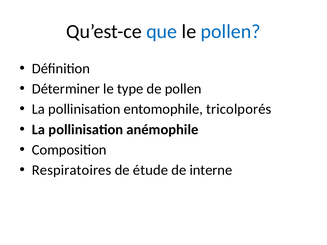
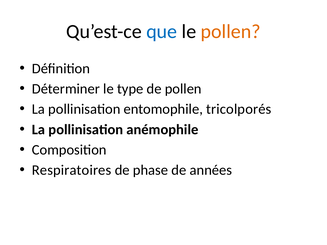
pollen at (231, 32) colour: blue -> orange
étude: étude -> phase
interne: interne -> années
